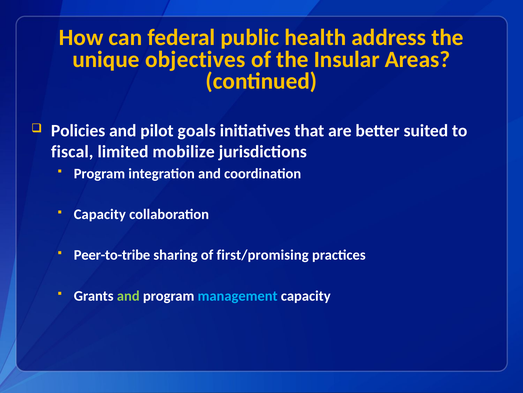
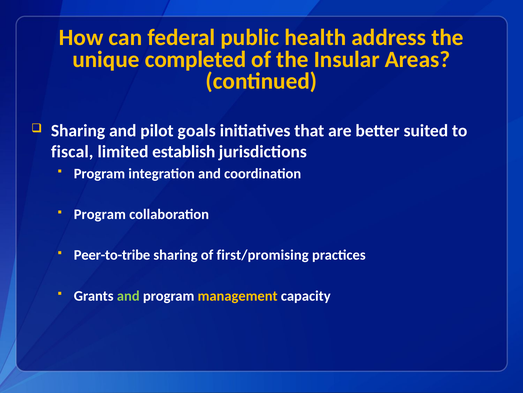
objectives: objectives -> completed
Policies at (78, 130): Policies -> Sharing
mobilize: mobilize -> establish
Capacity at (100, 214): Capacity -> Program
management colour: light blue -> yellow
